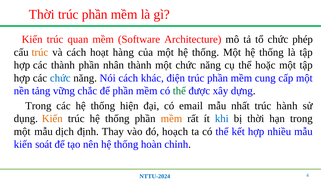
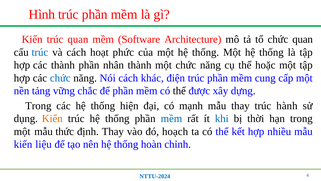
Thời at (42, 14): Thời -> Hình
chức phép: phép -> quan
trúc at (40, 52) colour: orange -> blue
hàng: hàng -> phức
thể at (179, 91) colour: green -> black
email: email -> mạnh
mẫu nhất: nhất -> thay
mềm at (171, 118) colour: orange -> blue
dịch: dịch -> thức
soát: soát -> liệu
